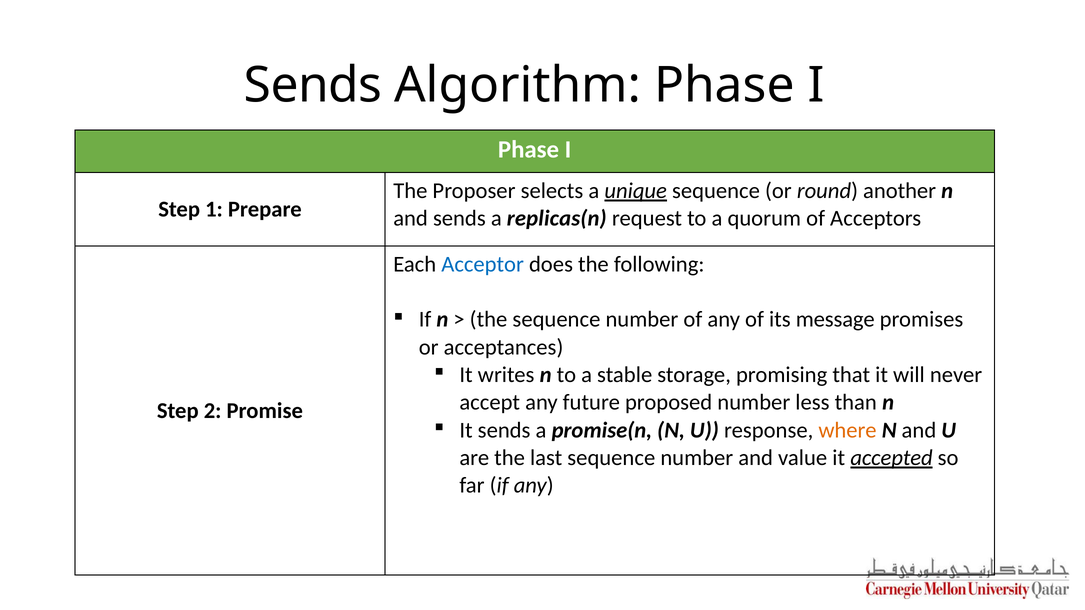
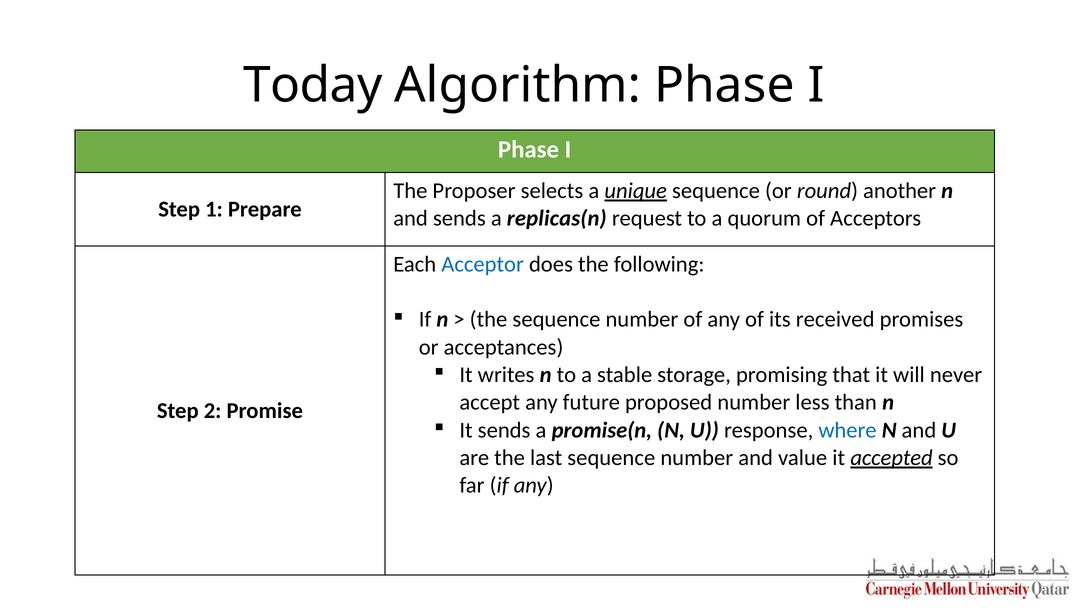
Sends at (313, 85): Sends -> Today
message: message -> received
where colour: orange -> blue
